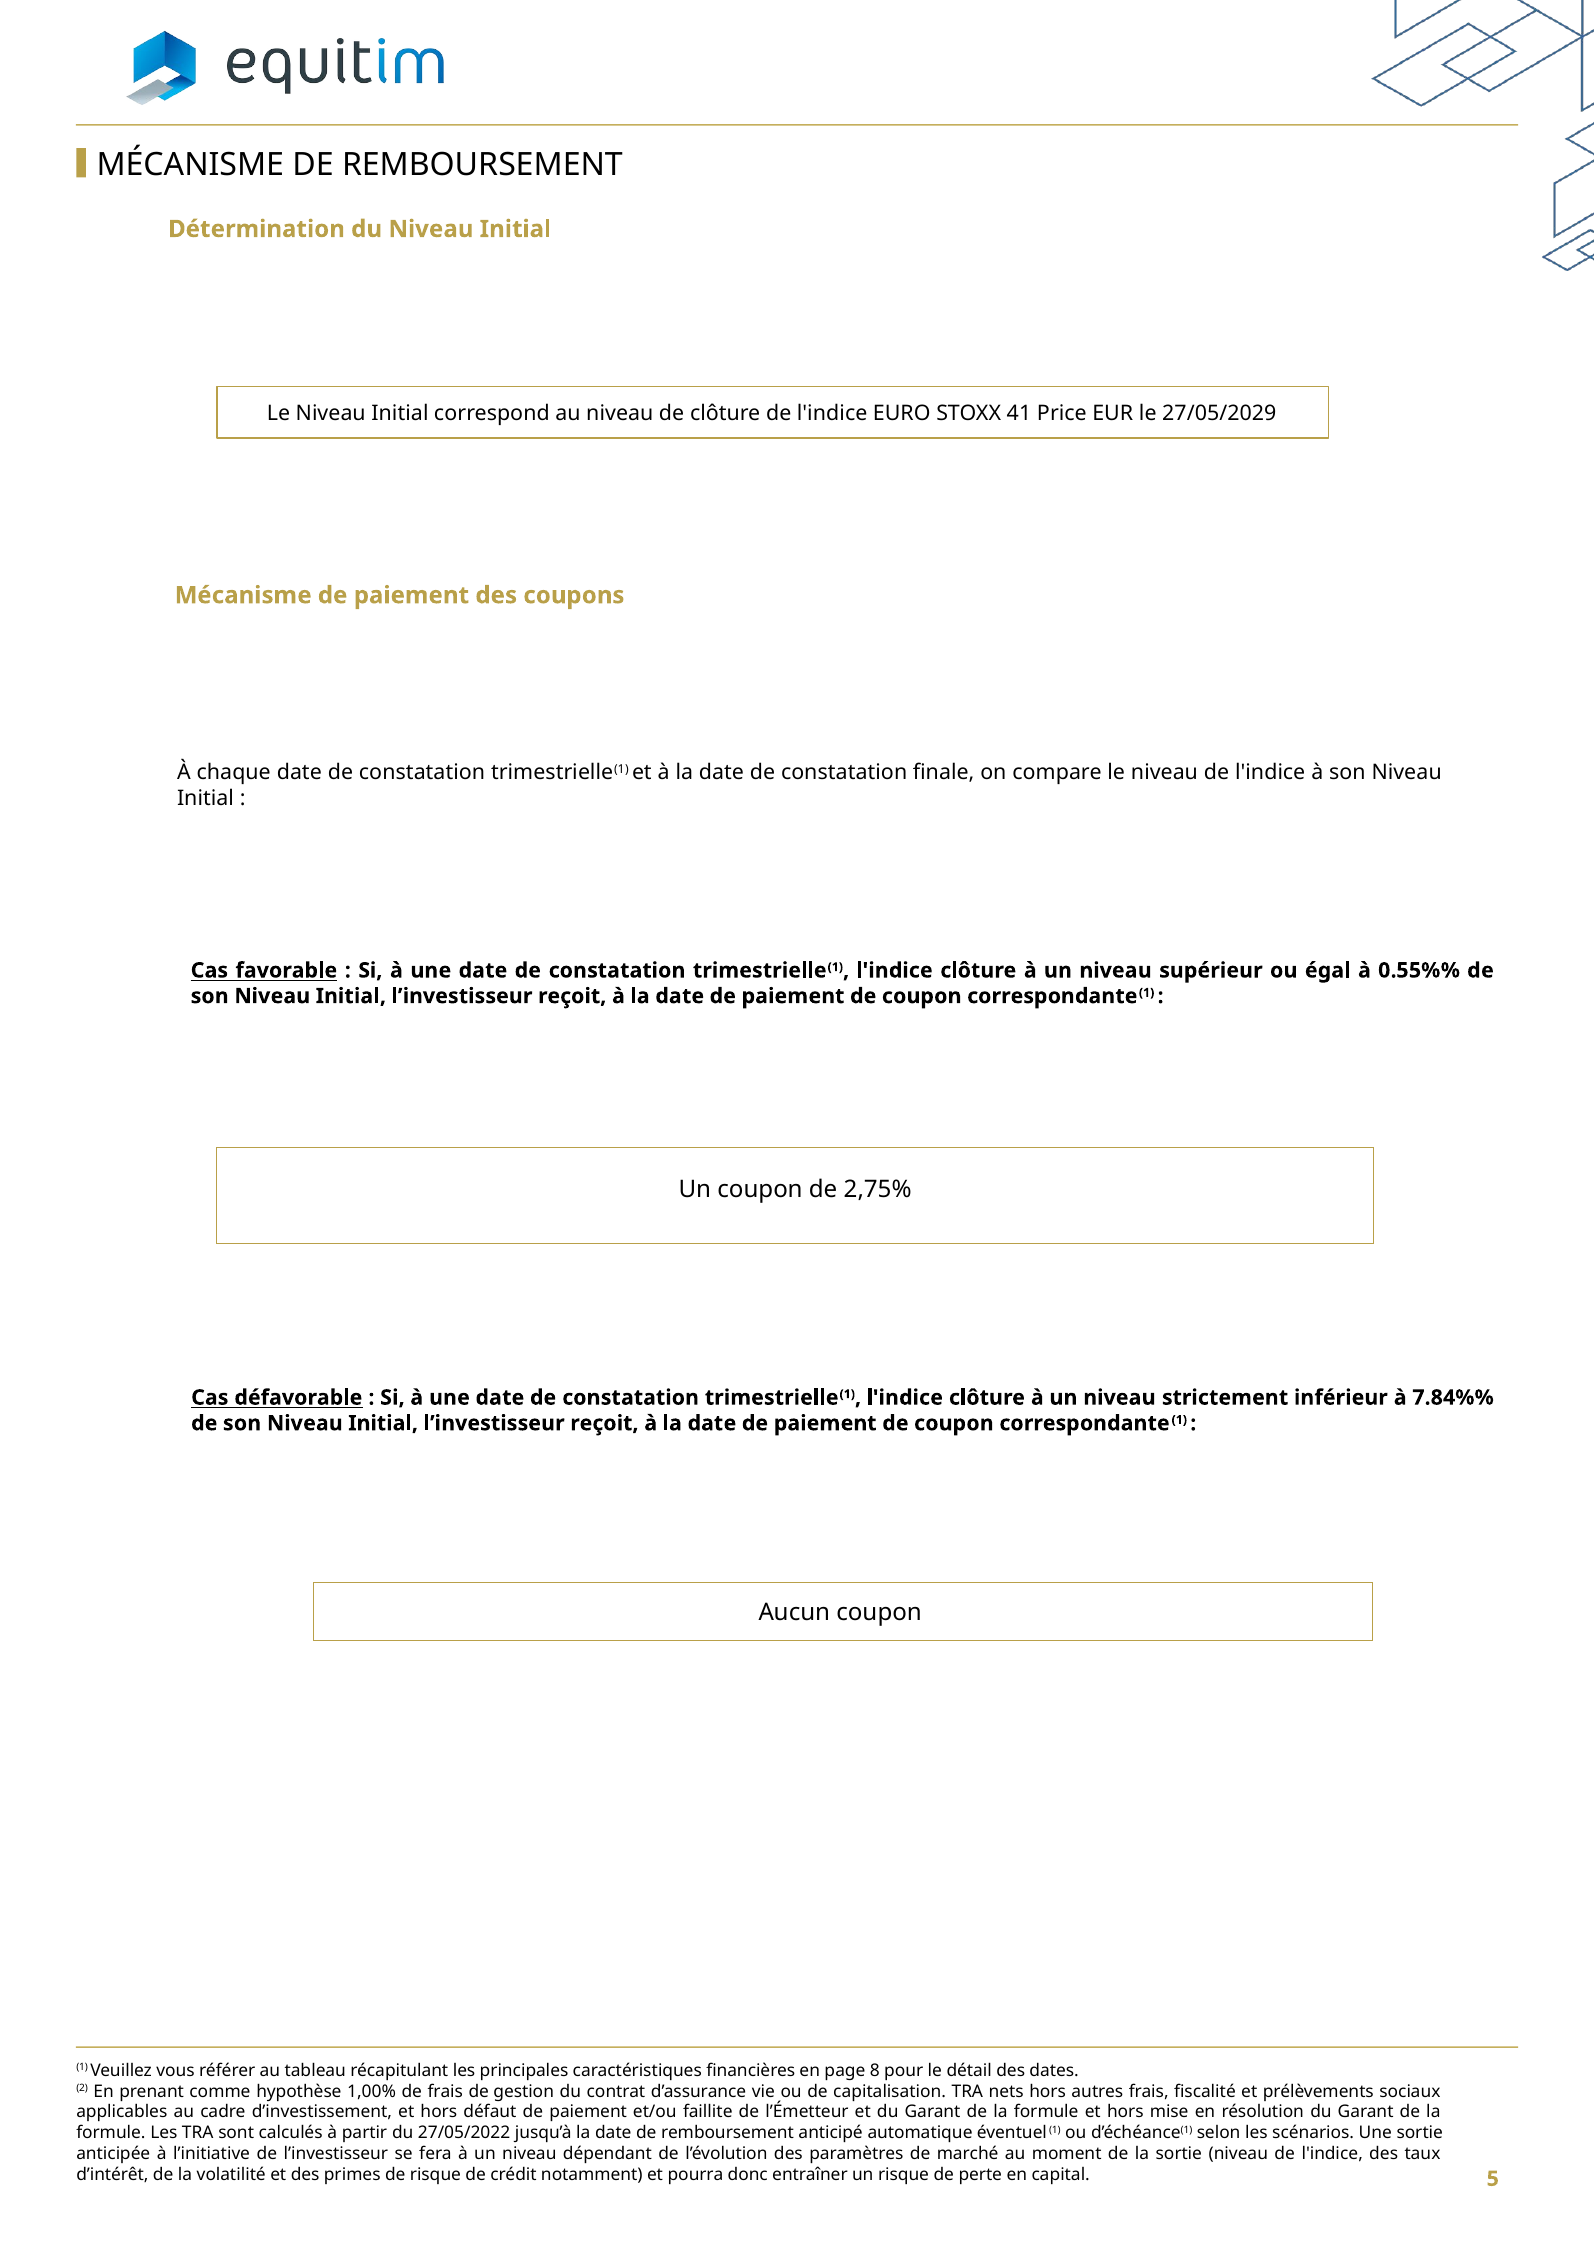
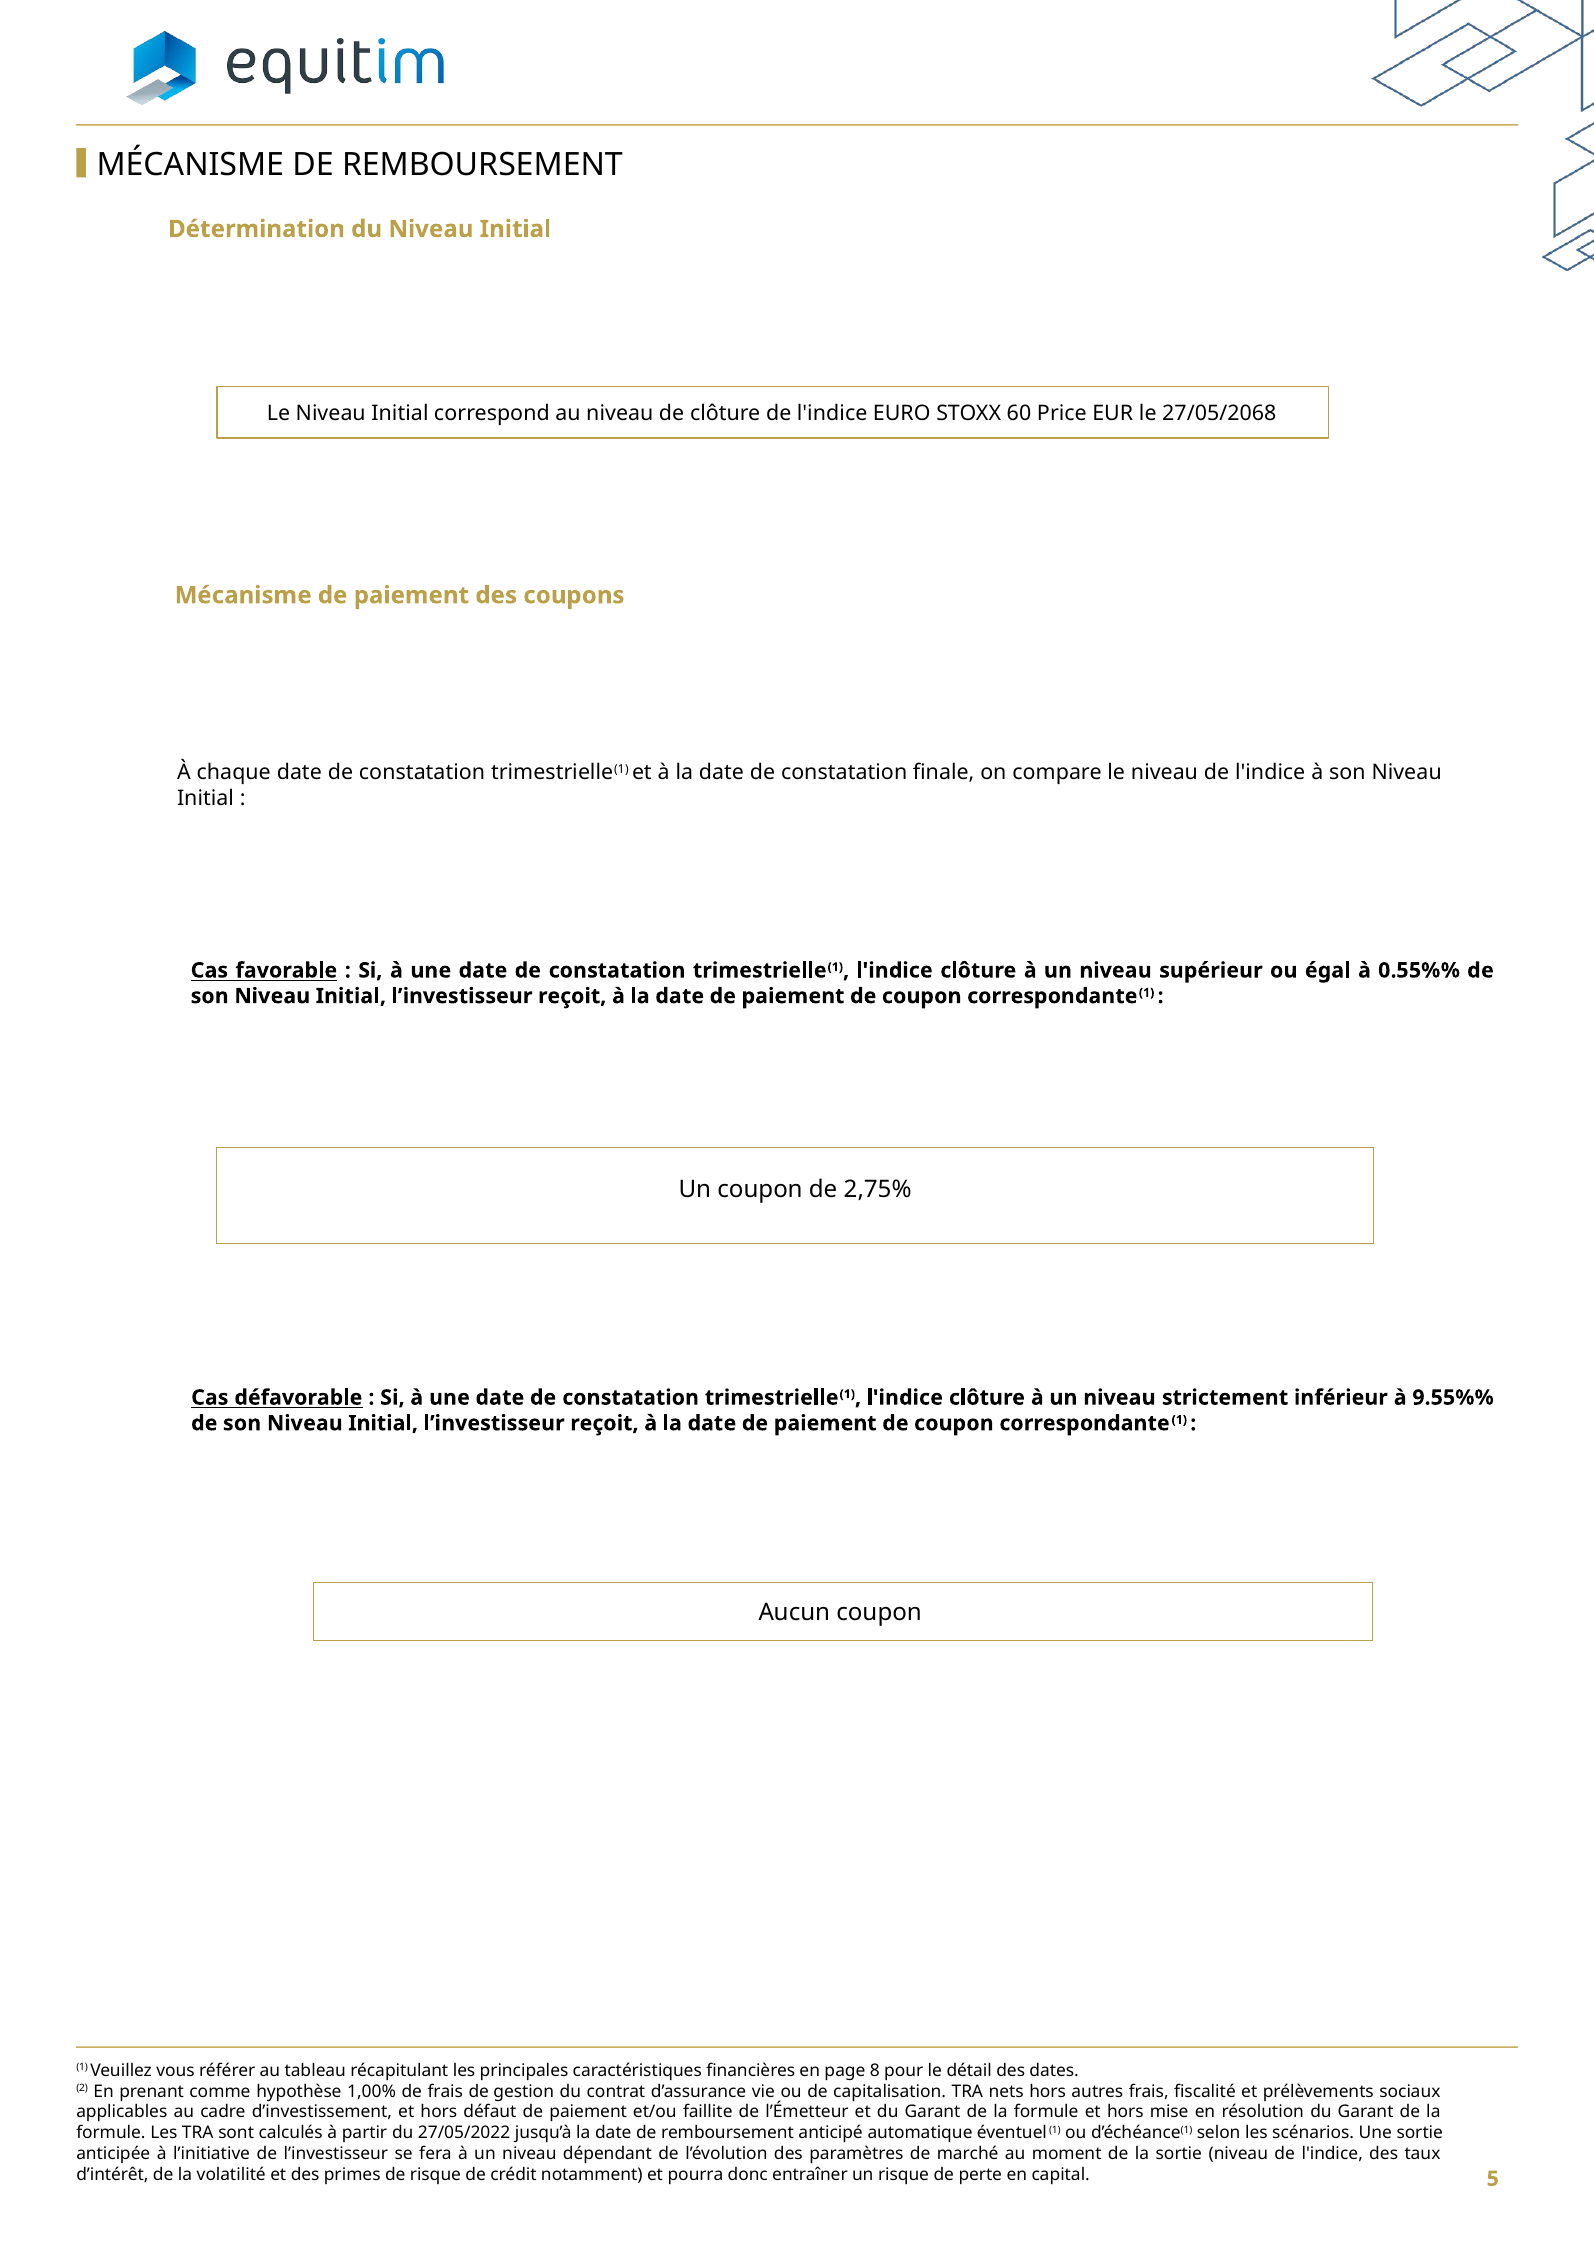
41: 41 -> 60
27/05/2029: 27/05/2029 -> 27/05/2068
7.84%%: 7.84%% -> 9.55%%
